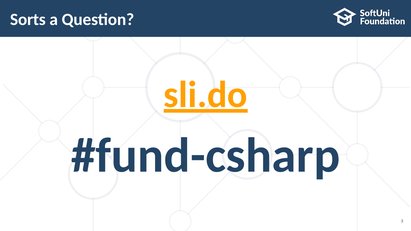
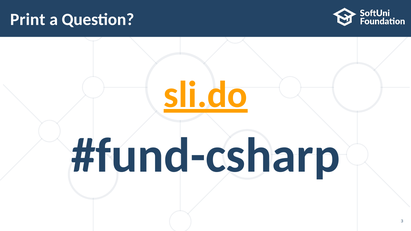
Sorts: Sorts -> Print
